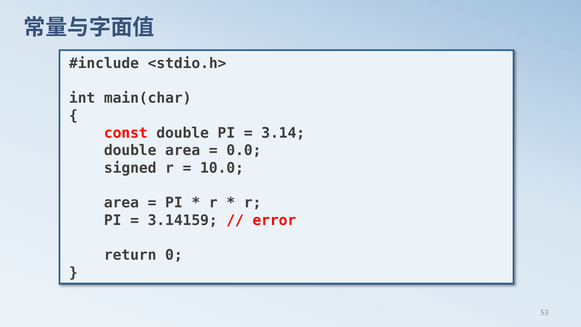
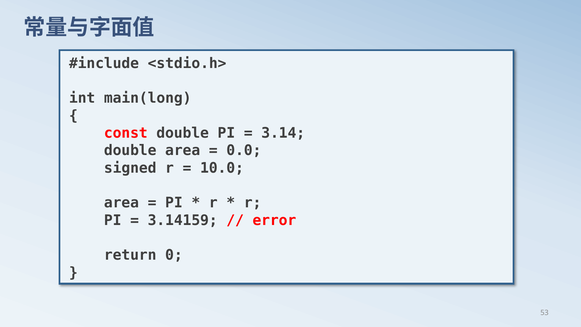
main(char: main(char -> main(long
